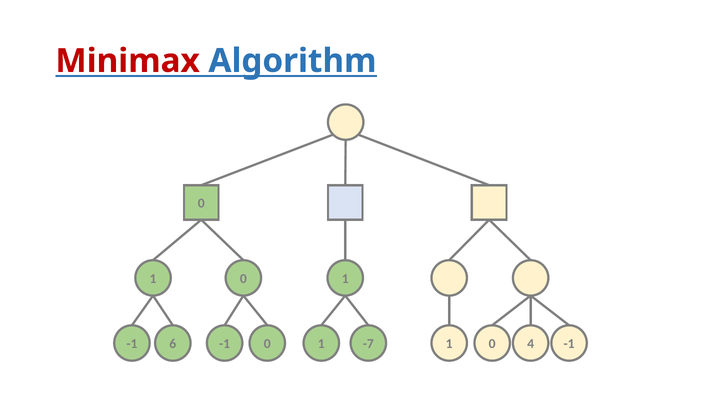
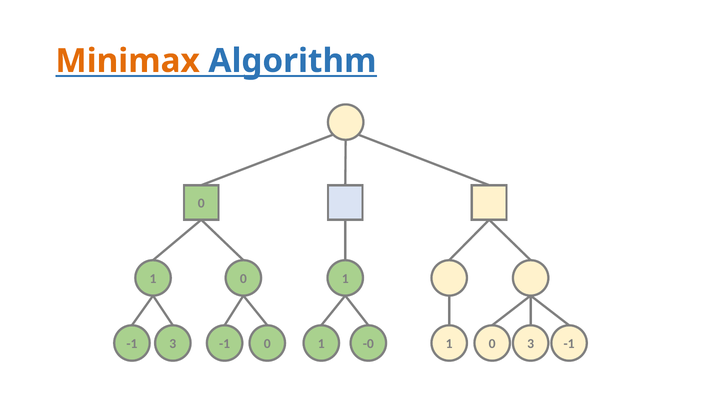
Minimax colour: red -> orange
-1 6: 6 -> 3
-7: -7 -> -0
0 4: 4 -> 3
